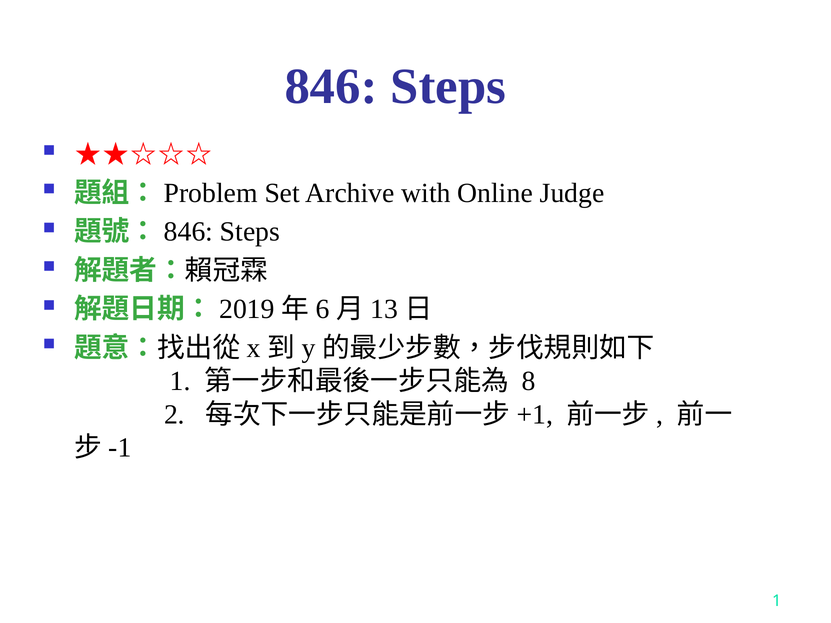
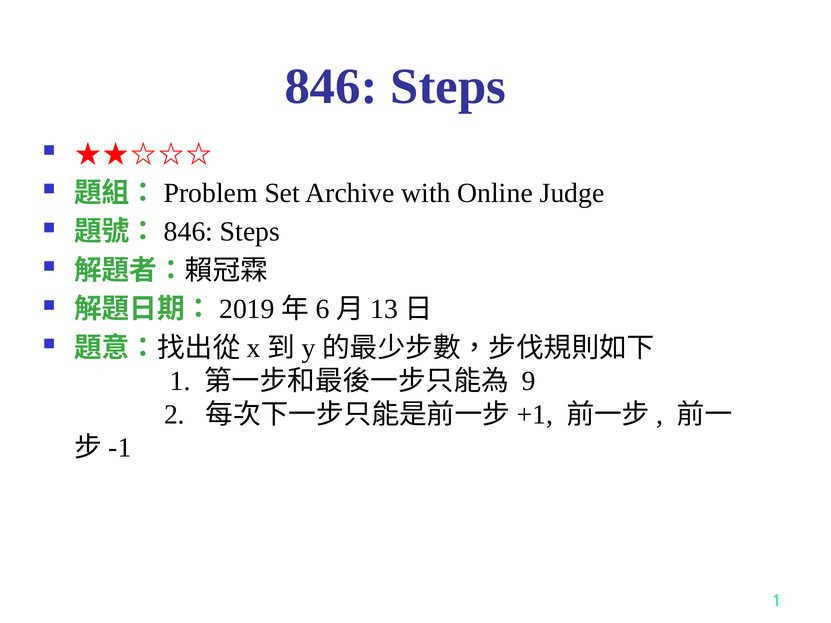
8: 8 -> 9
